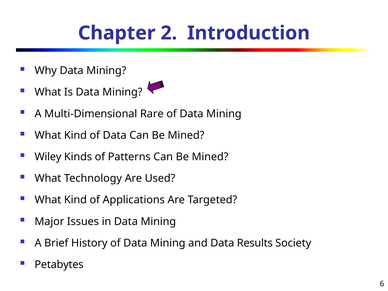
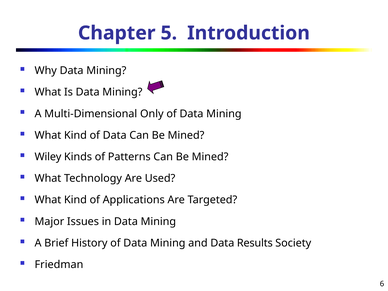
2: 2 -> 5
Rare: Rare -> Only
Petabytes: Petabytes -> Friedman
